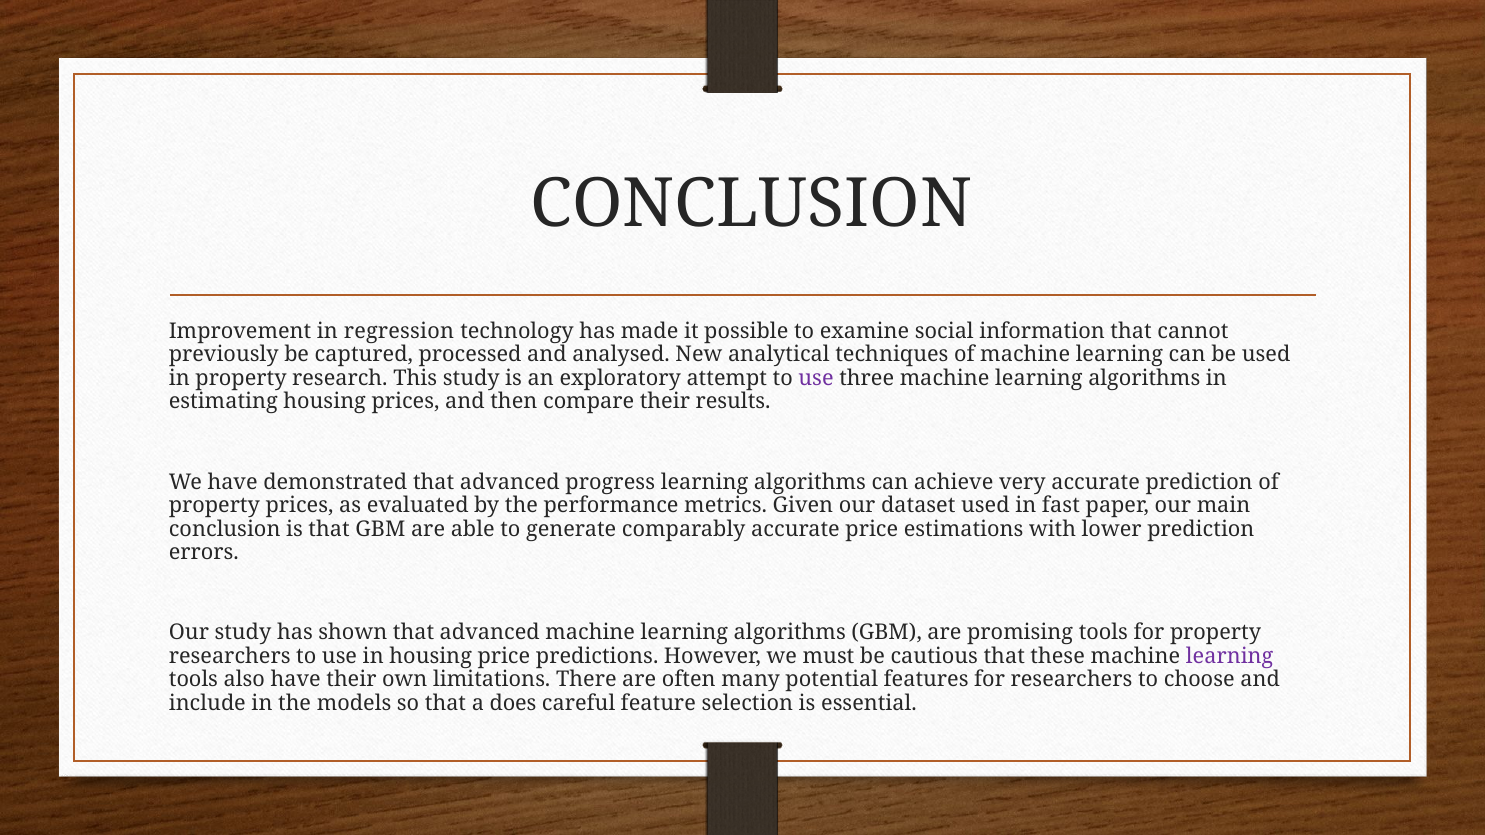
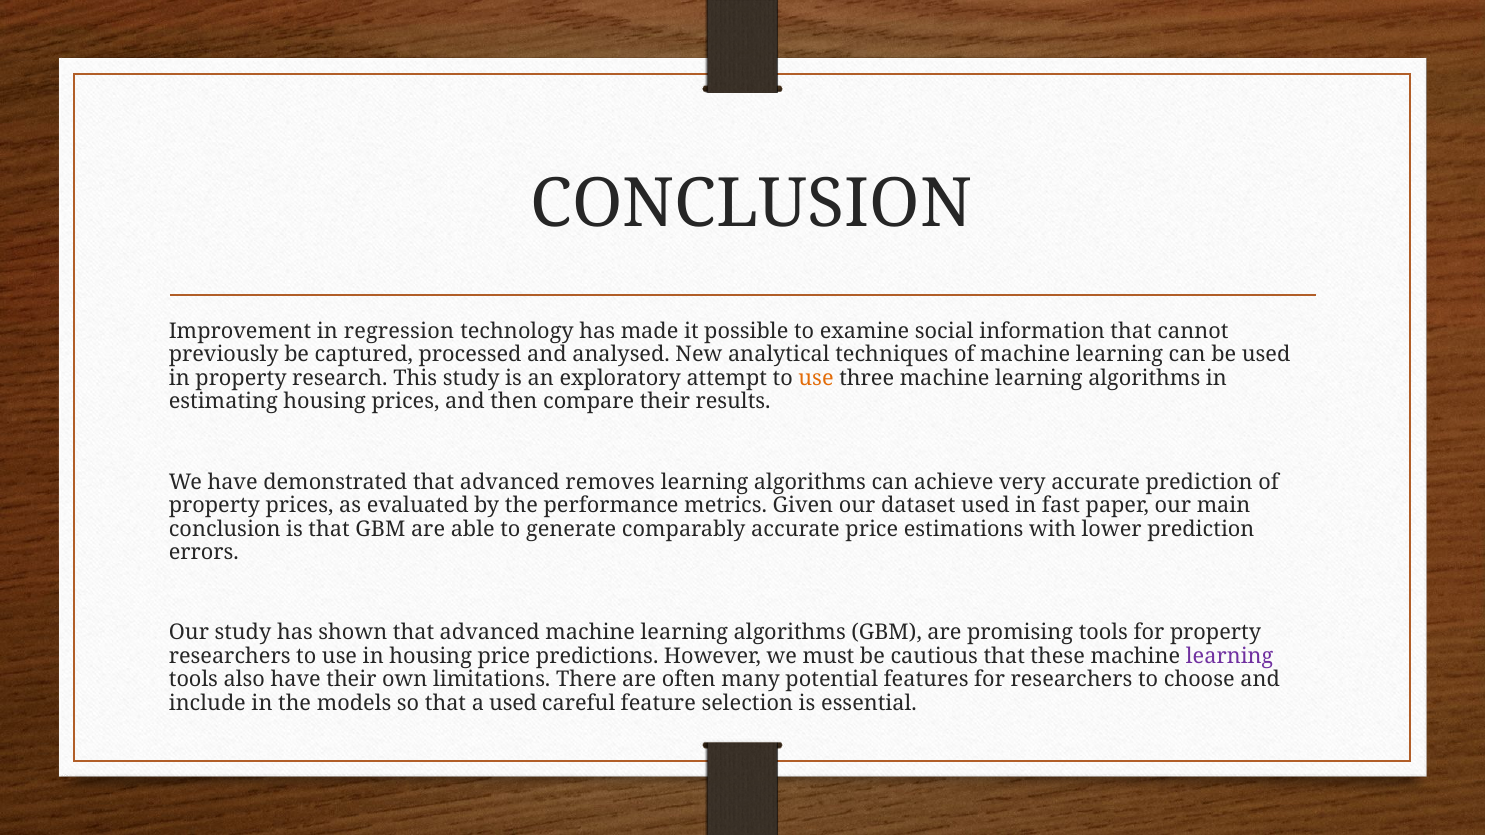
use at (816, 378) colour: purple -> orange
progress: progress -> removes
a does: does -> used
